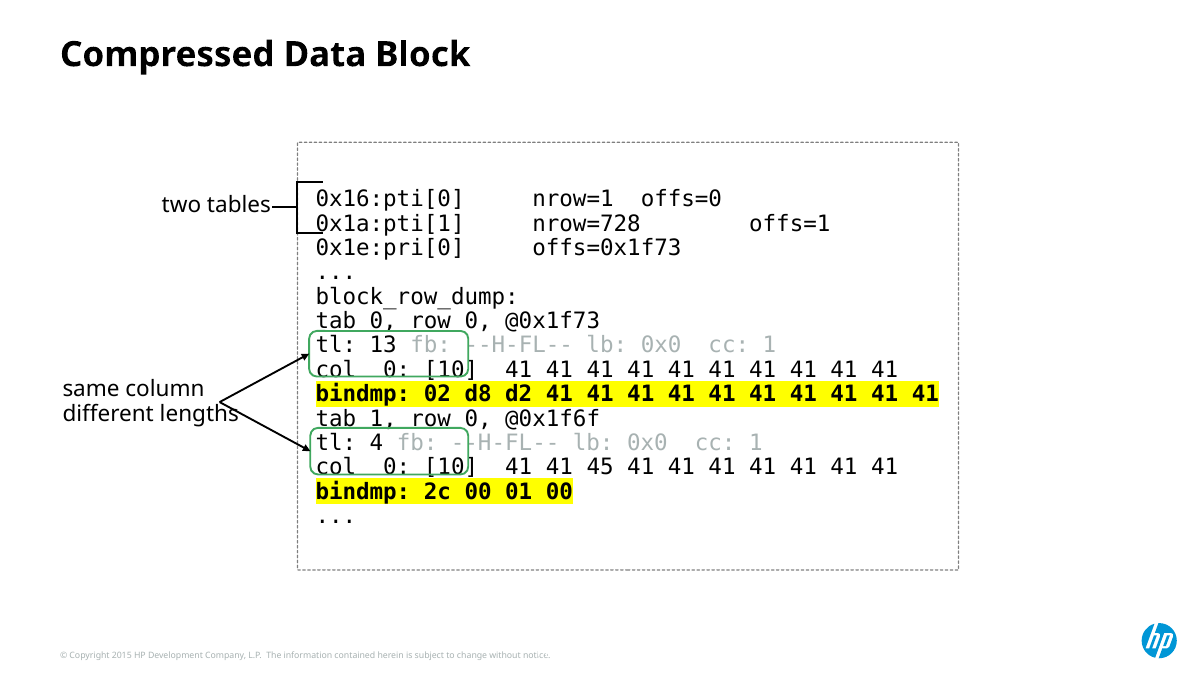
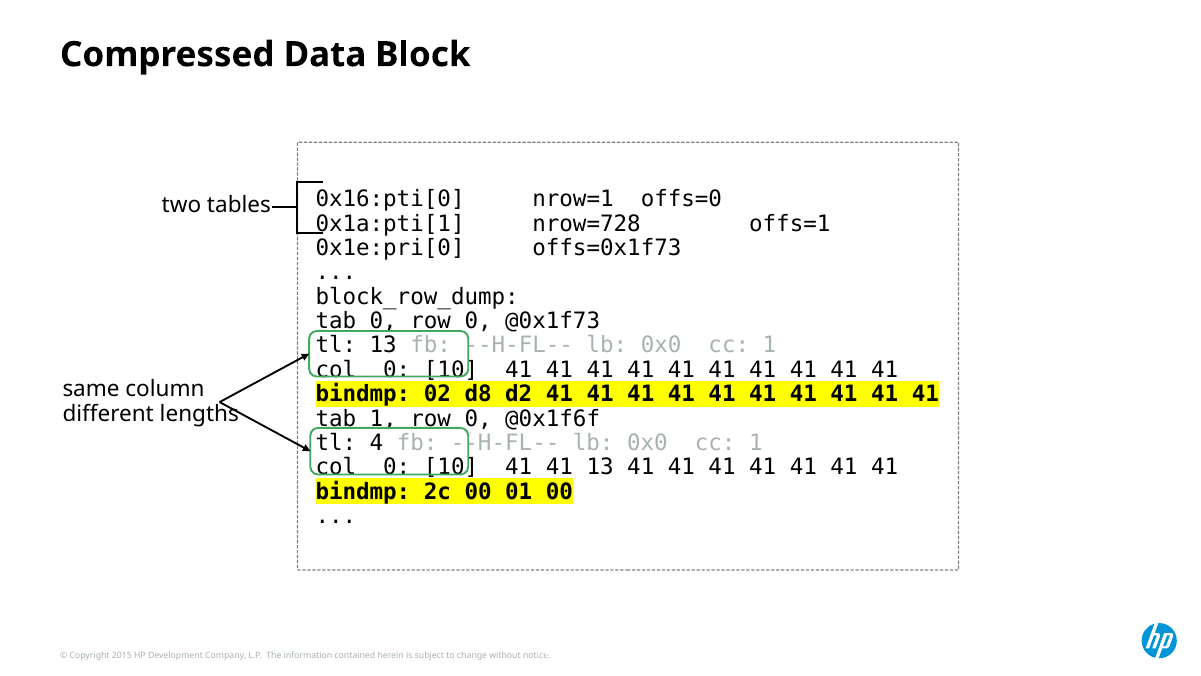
41 45: 45 -> 13
